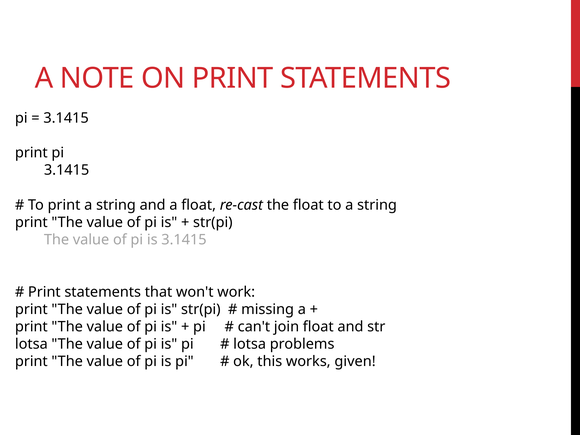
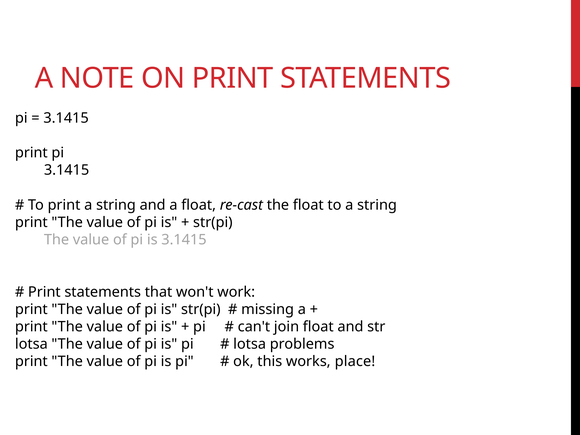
given: given -> place
